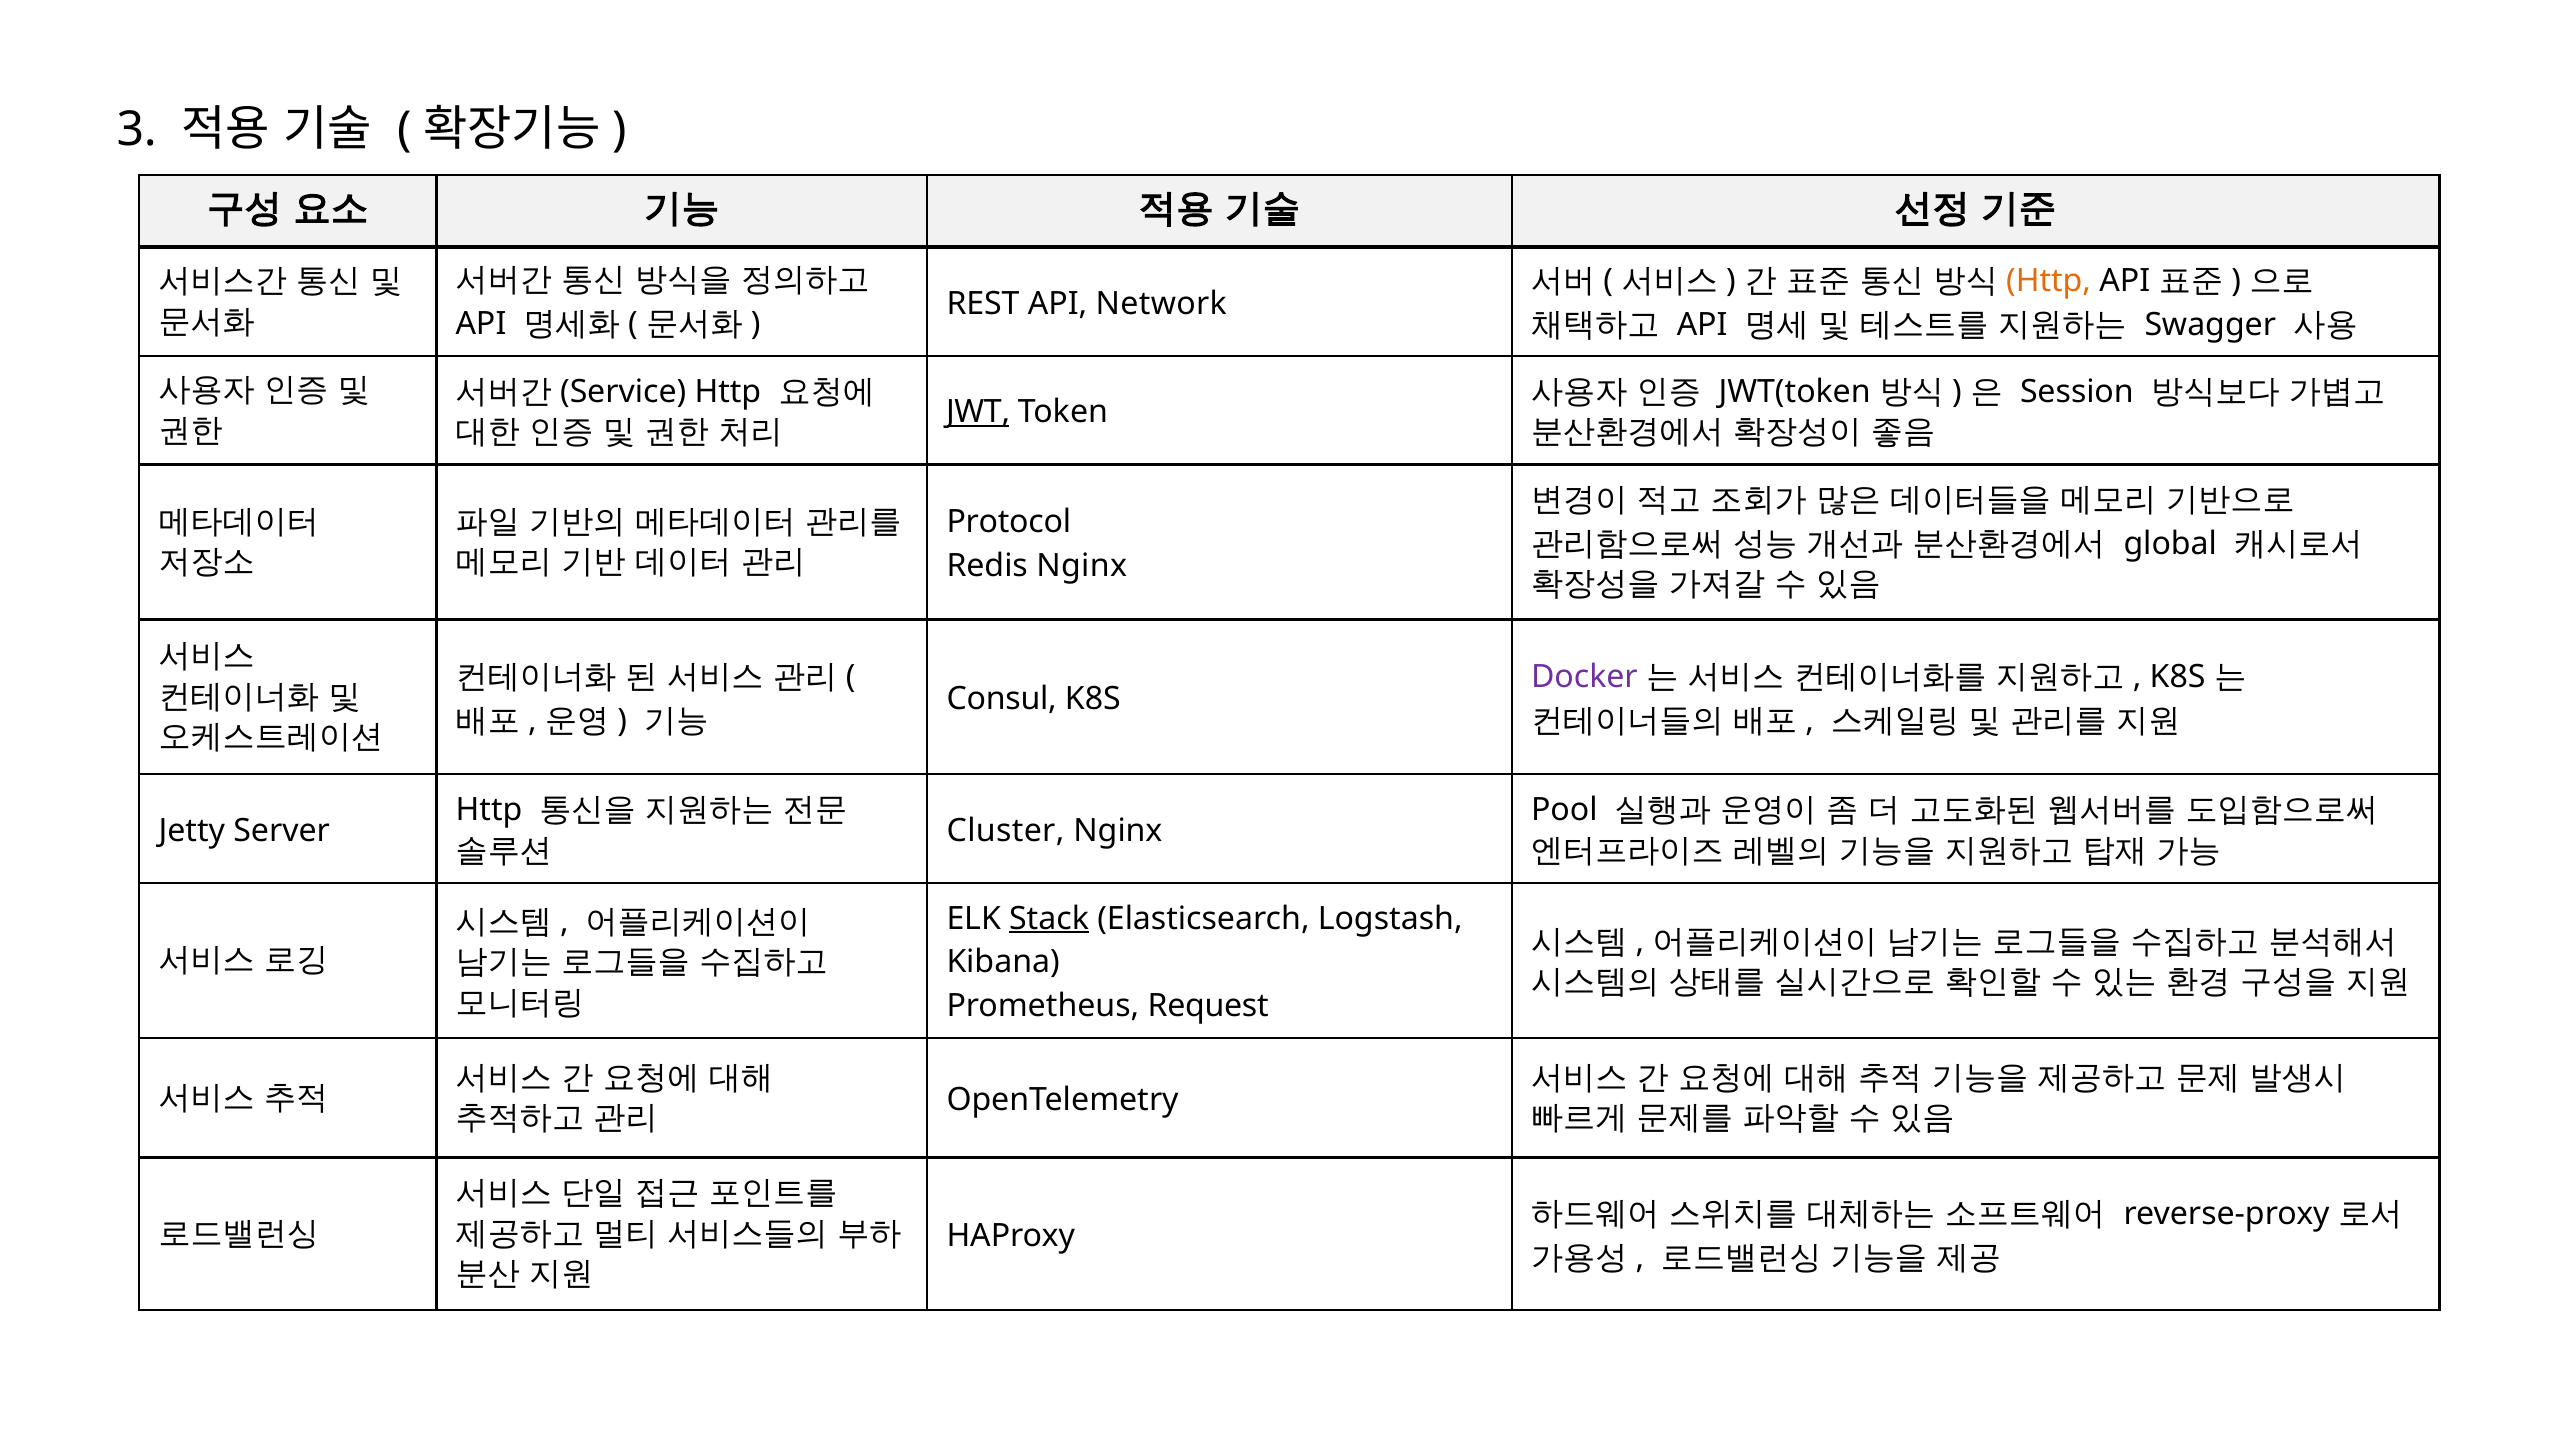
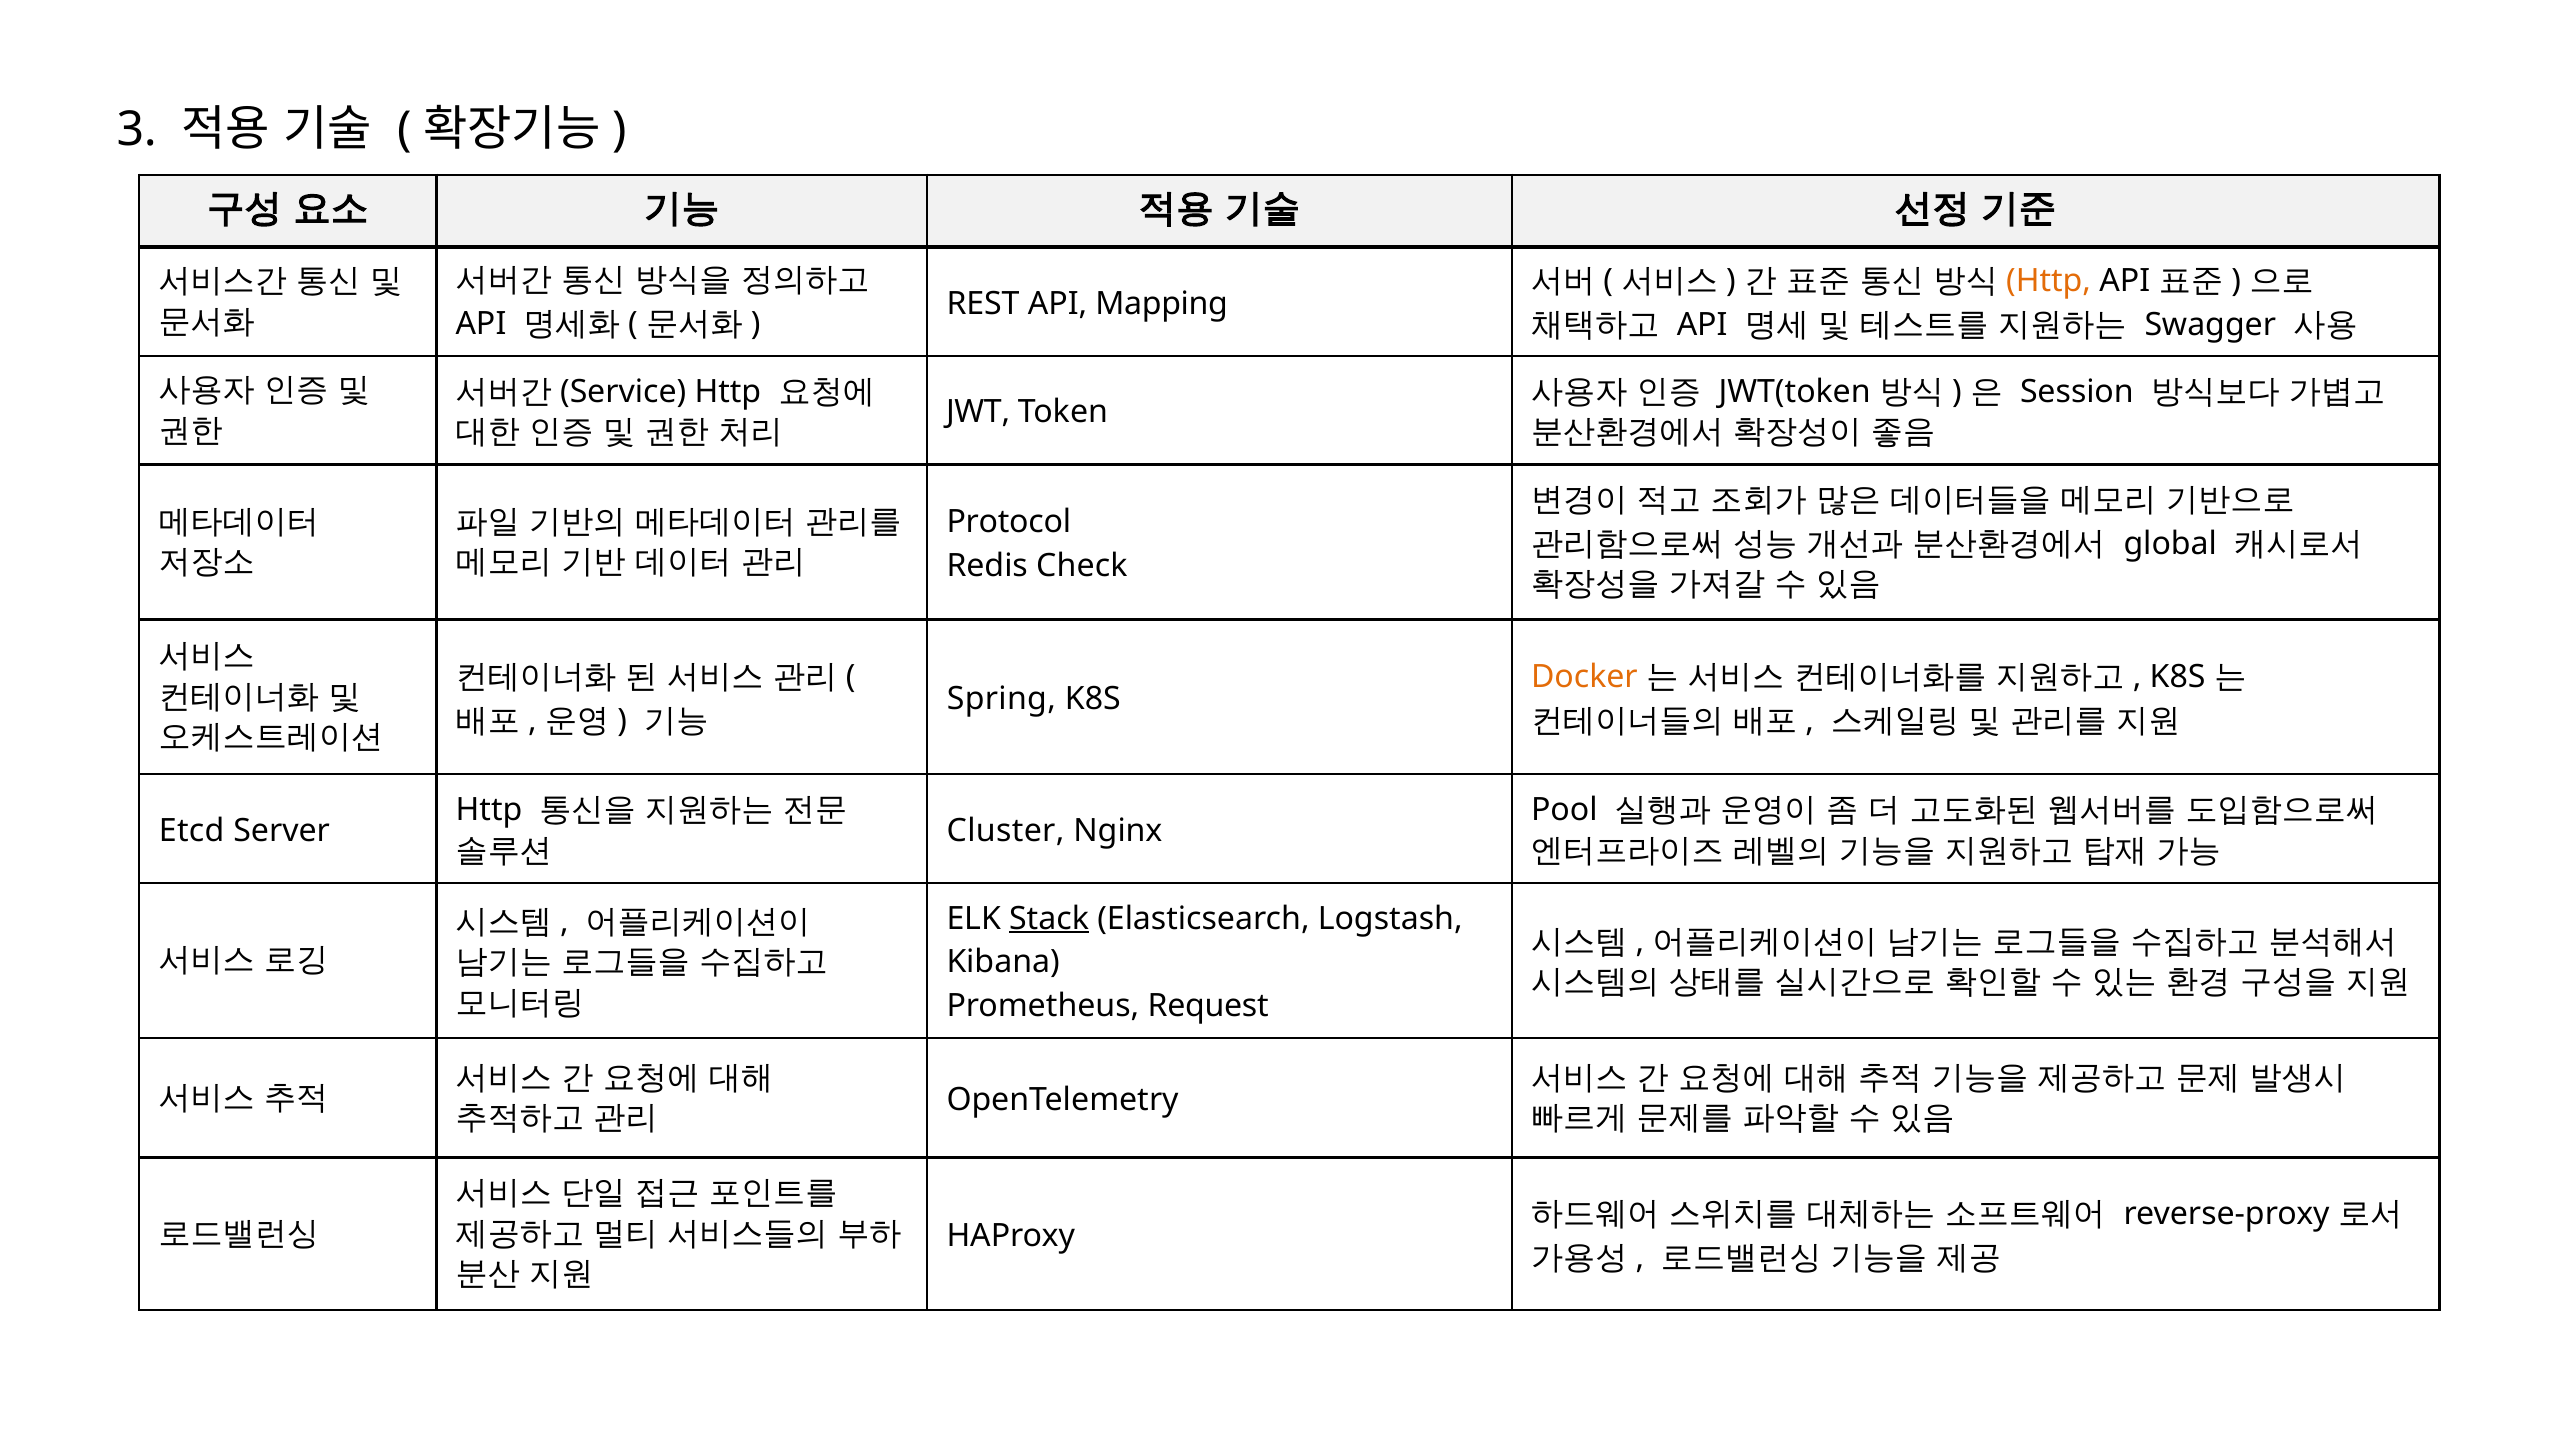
Network: Network -> Mapping
JWT underline: present -> none
Redis Nginx: Nginx -> Check
Docker colour: purple -> orange
Consul: Consul -> Spring
Jetty: Jetty -> Etcd
